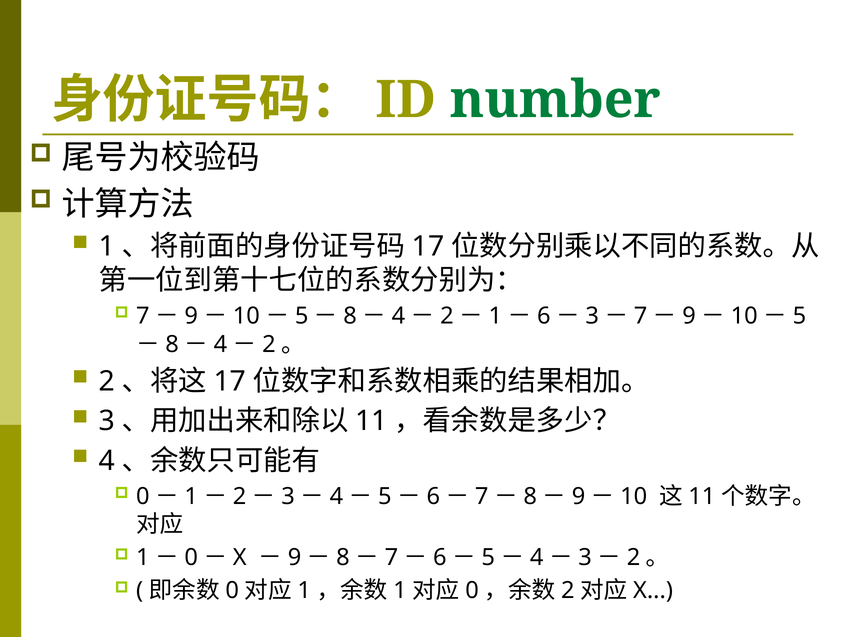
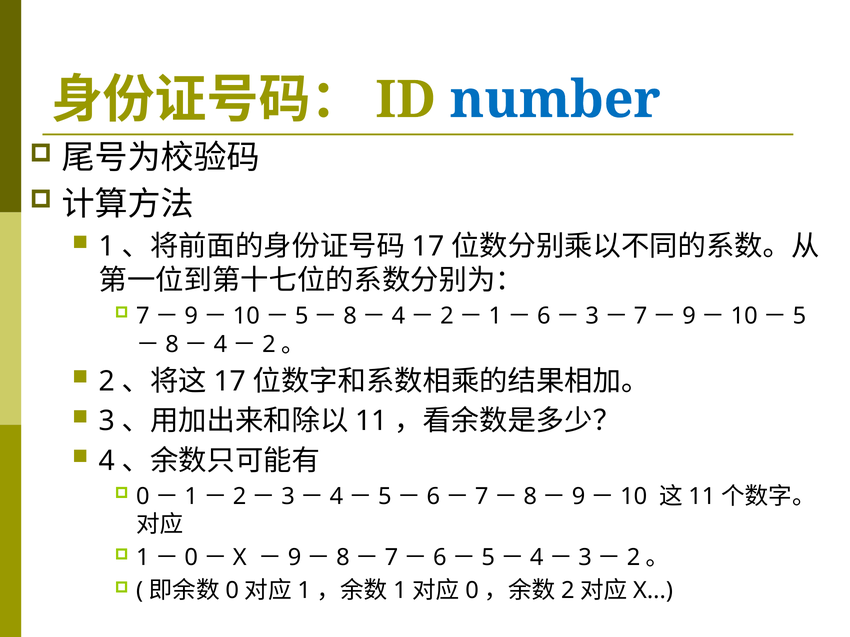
number colour: green -> blue
